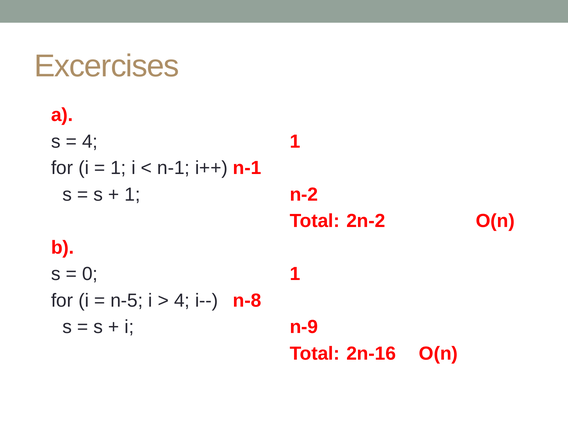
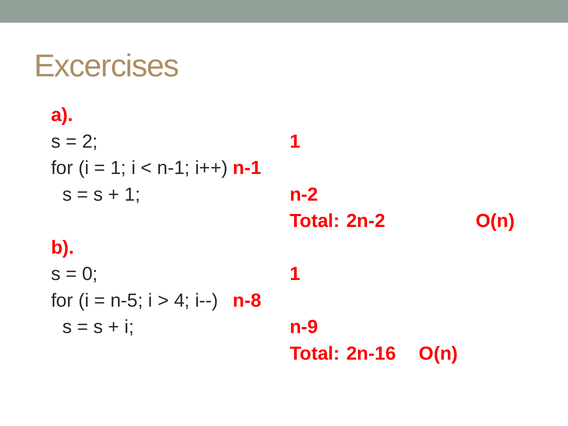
4 at (90, 141): 4 -> 2
